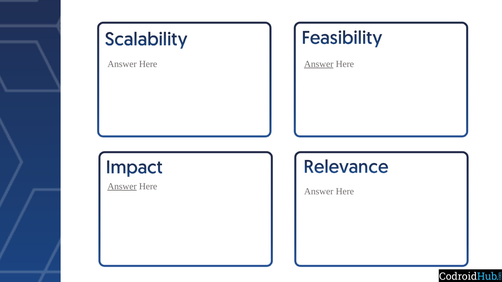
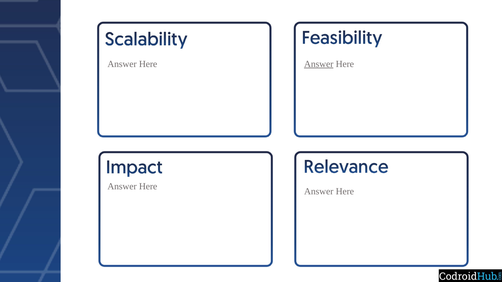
Answer at (122, 187) underline: present -> none
